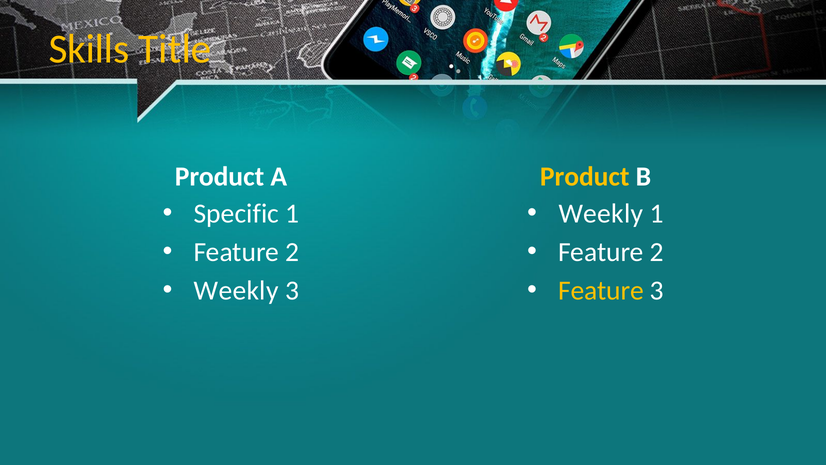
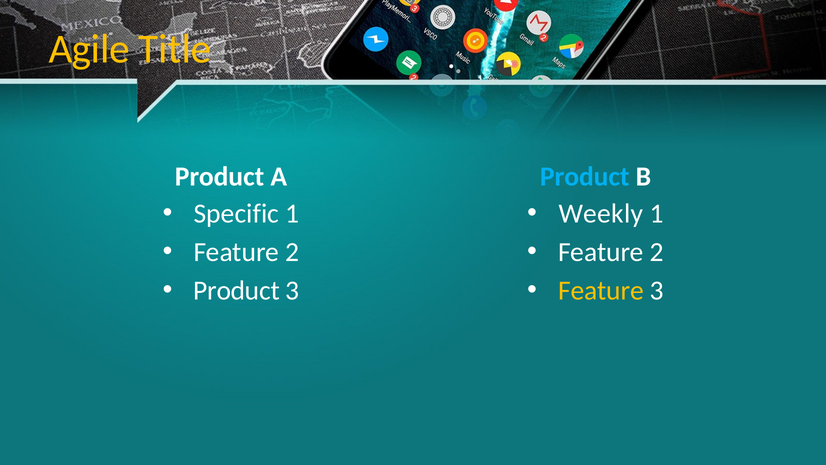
Skills: Skills -> Agile
Product at (585, 177) colour: yellow -> light blue
Weekly at (236, 291): Weekly -> Product
